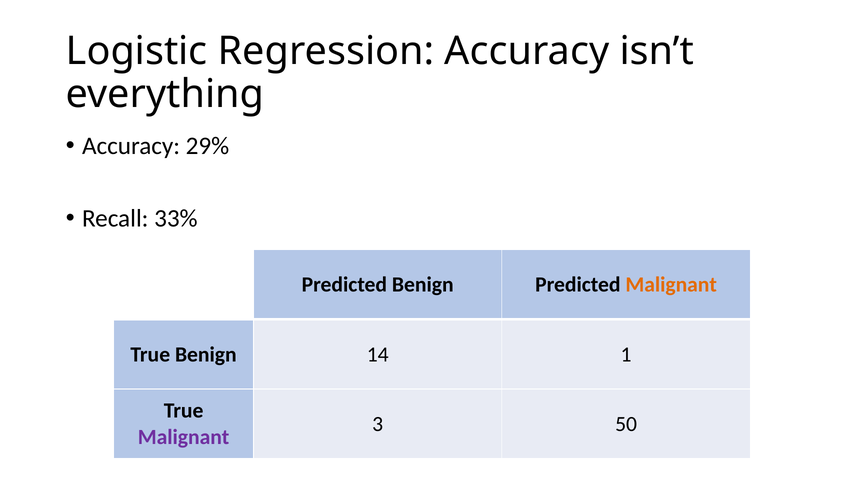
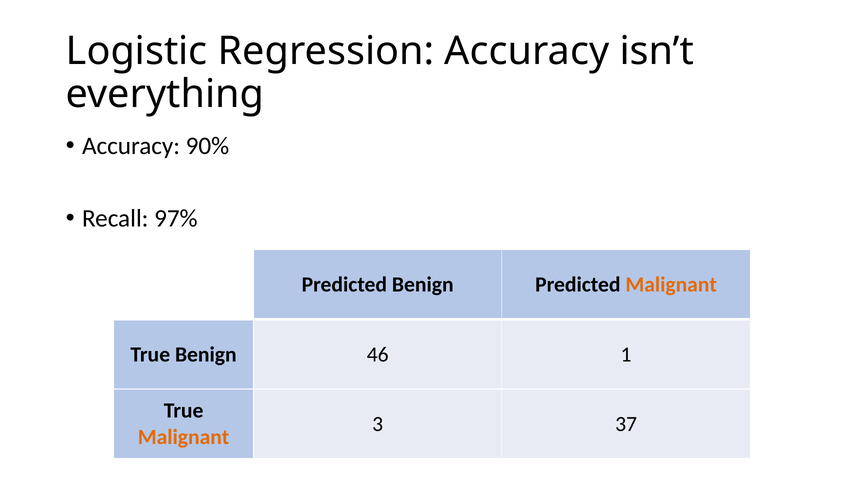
29%: 29% -> 90%
33%: 33% -> 97%
14: 14 -> 46
50: 50 -> 37
Malignant at (184, 437) colour: purple -> orange
